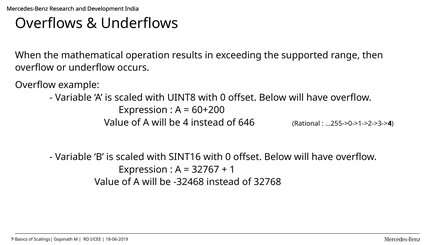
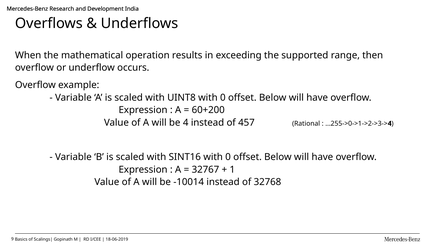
646: 646 -> 457
-32468: -32468 -> -10014
